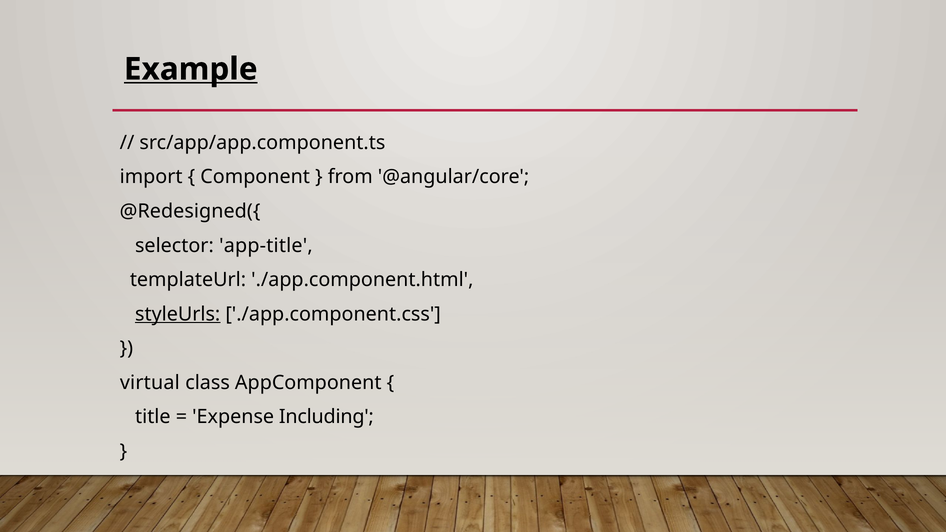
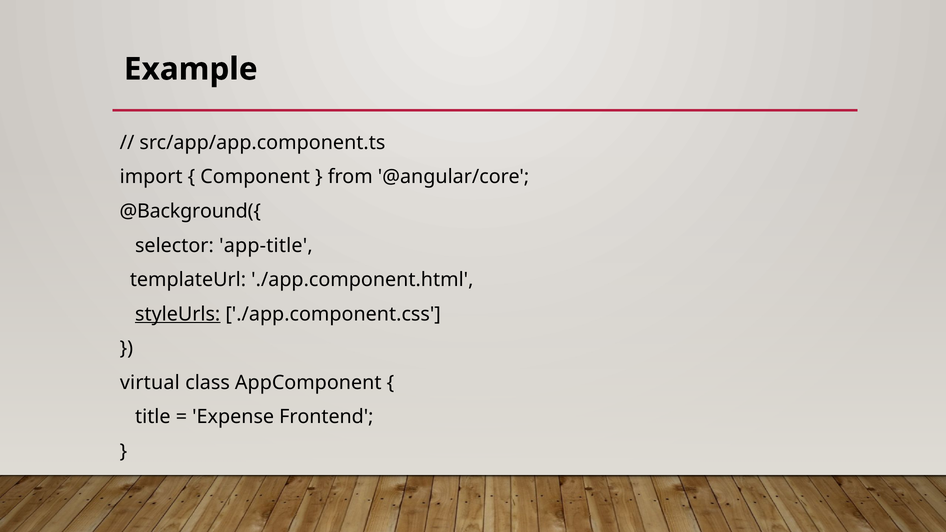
Example underline: present -> none
@Redesigned({: @Redesigned({ -> @Background({
Including: Including -> Frontend
